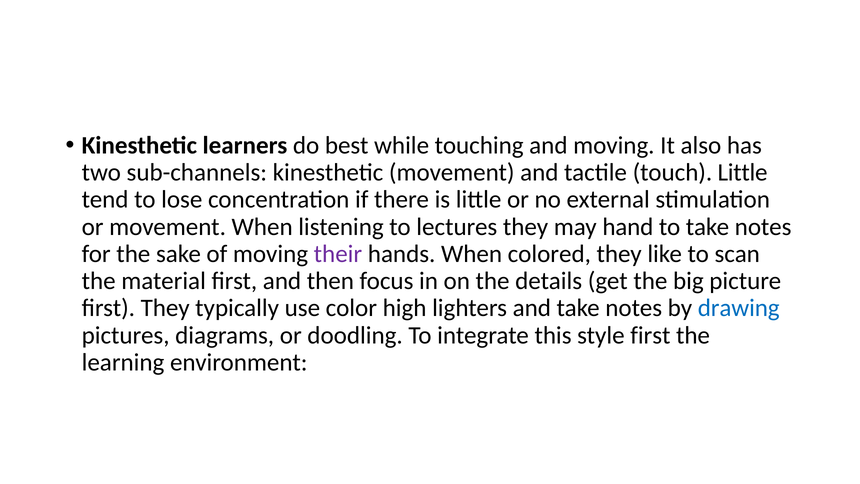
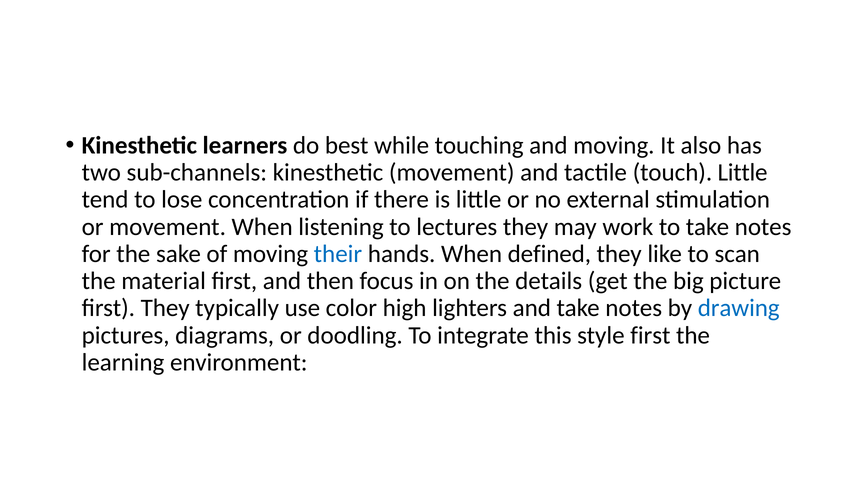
hand: hand -> work
their colour: purple -> blue
colored: colored -> defined
